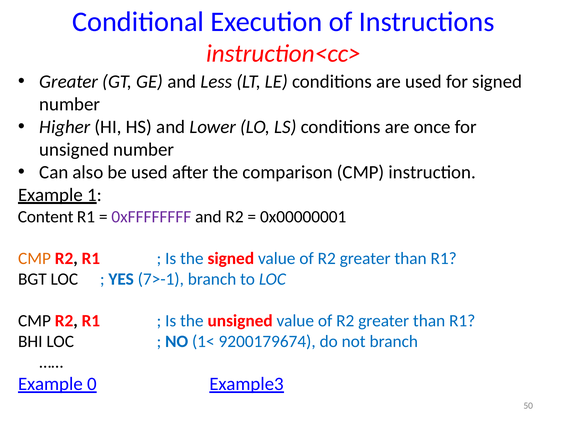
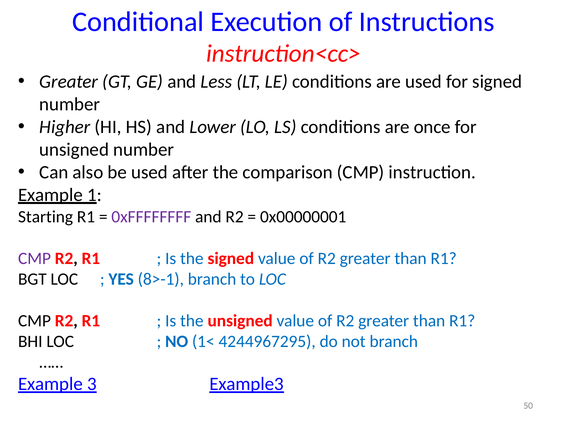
Content: Content -> Starting
CMP at (35, 259) colour: orange -> purple
7>-1: 7>-1 -> 8>-1
9200179674: 9200179674 -> 4244967295
0: 0 -> 3
